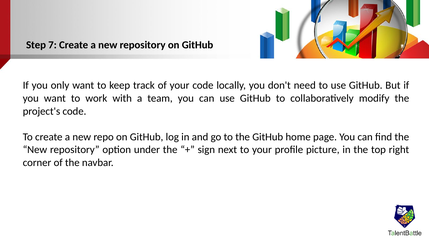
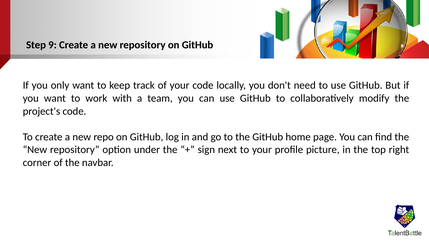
7: 7 -> 9
